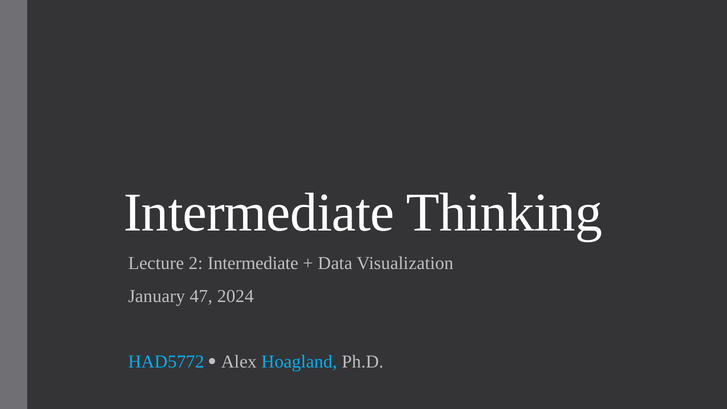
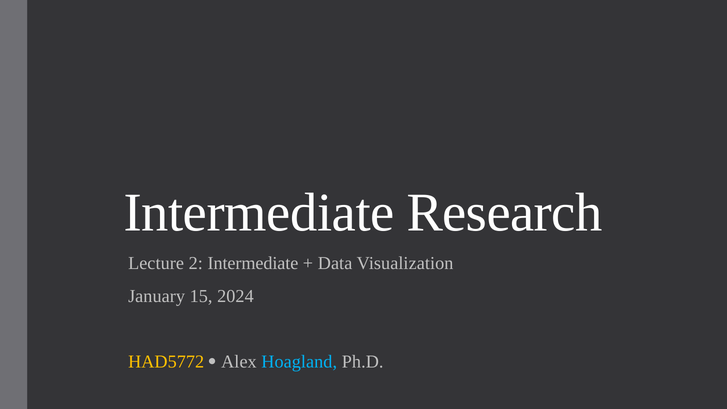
Thinking: Thinking -> Research
47: 47 -> 15
HAD5772 colour: light blue -> yellow
